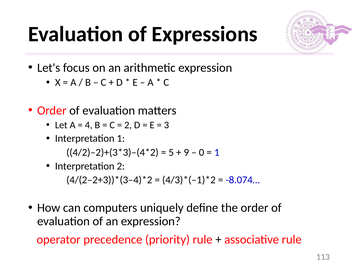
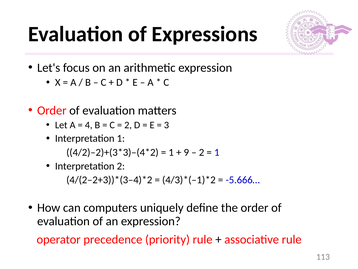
5 at (171, 152): 5 -> 1
0 at (202, 152): 0 -> 2
-8.074…: -8.074… -> -5.666…
